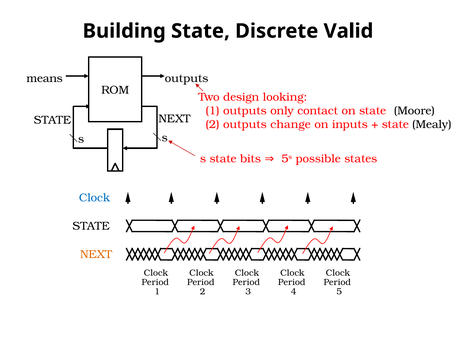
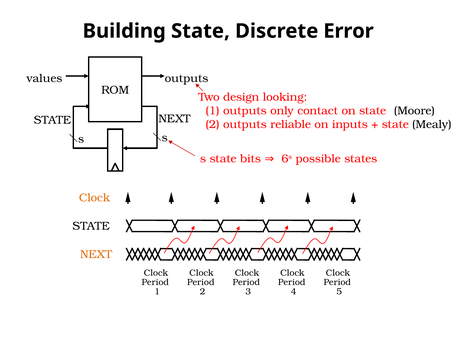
Valid: Valid -> Error
means: means -> values
change: change -> reliable
bits 5: 5 -> 6
Clock at (95, 198) colour: blue -> orange
